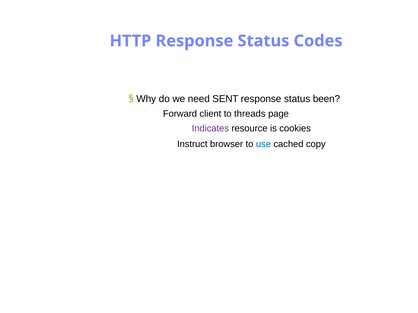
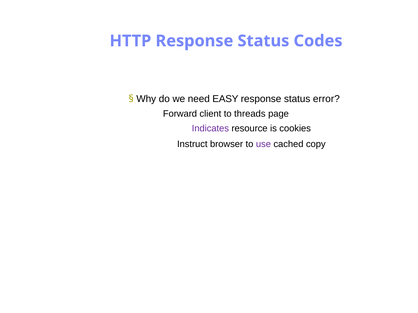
SENT: SENT -> EASY
been: been -> error
use colour: blue -> purple
